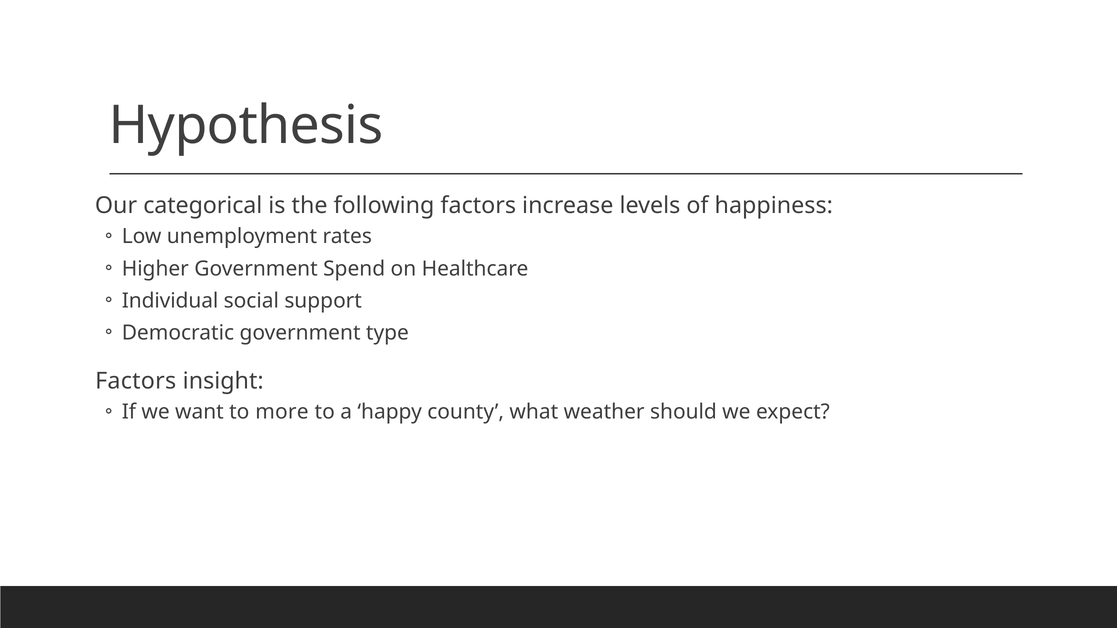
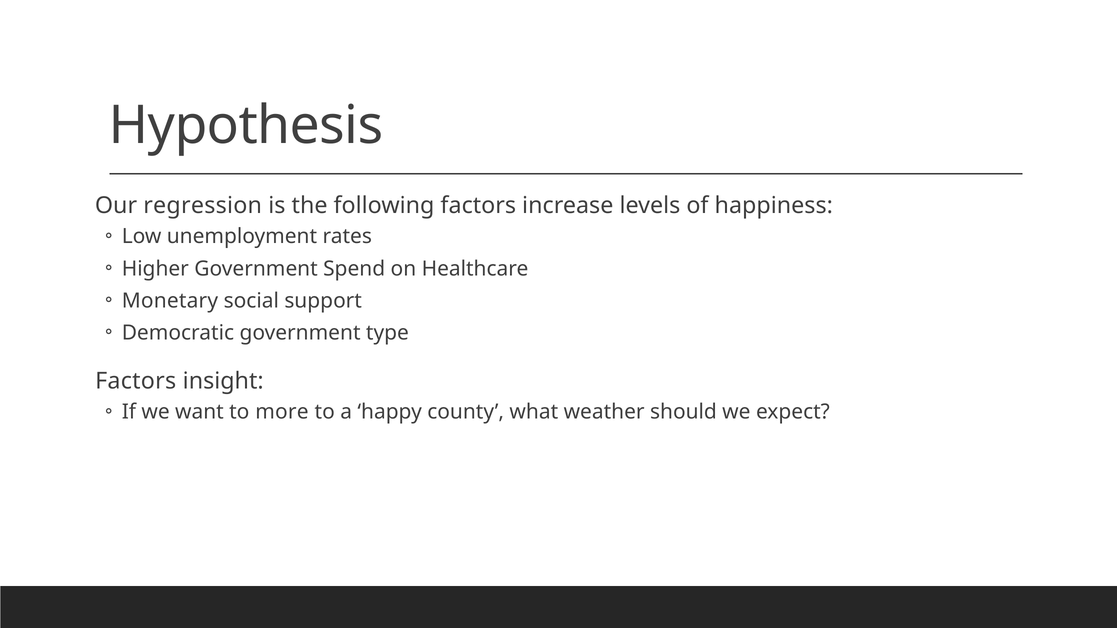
categorical: categorical -> regression
Individual: Individual -> Monetary
